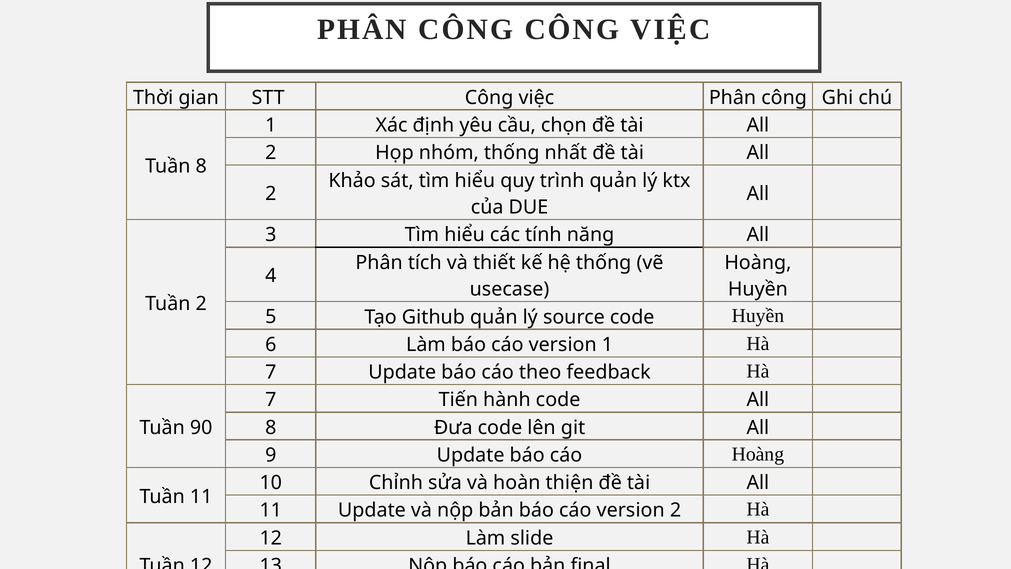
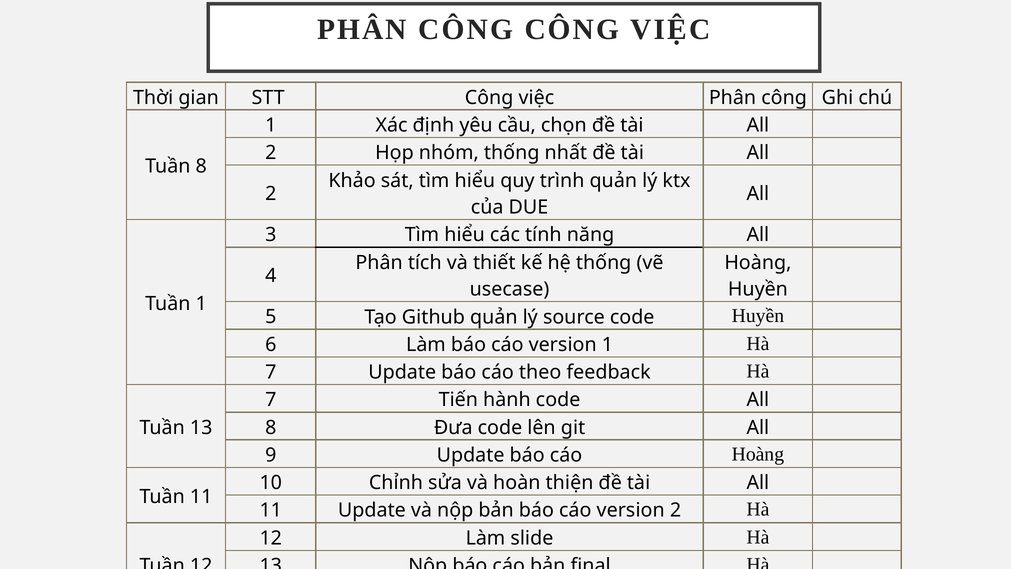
Tuần 2: 2 -> 1
Tuần 90: 90 -> 13
